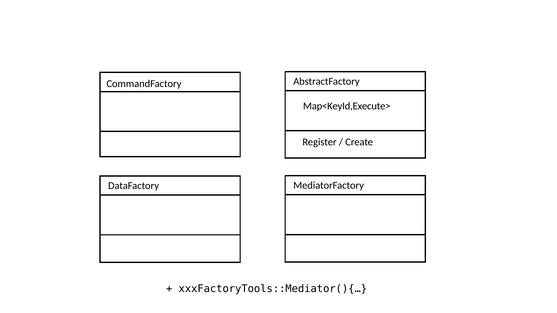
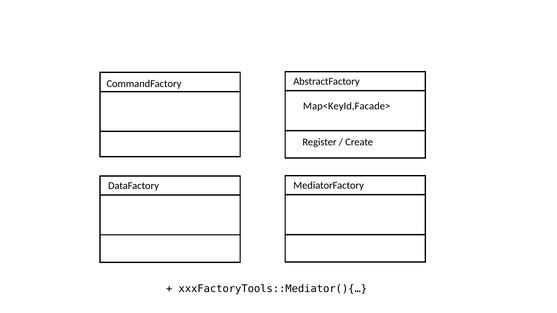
Map<KeyId,Execute>: Map<KeyId,Execute> -> Map<KeyId,Facade>
